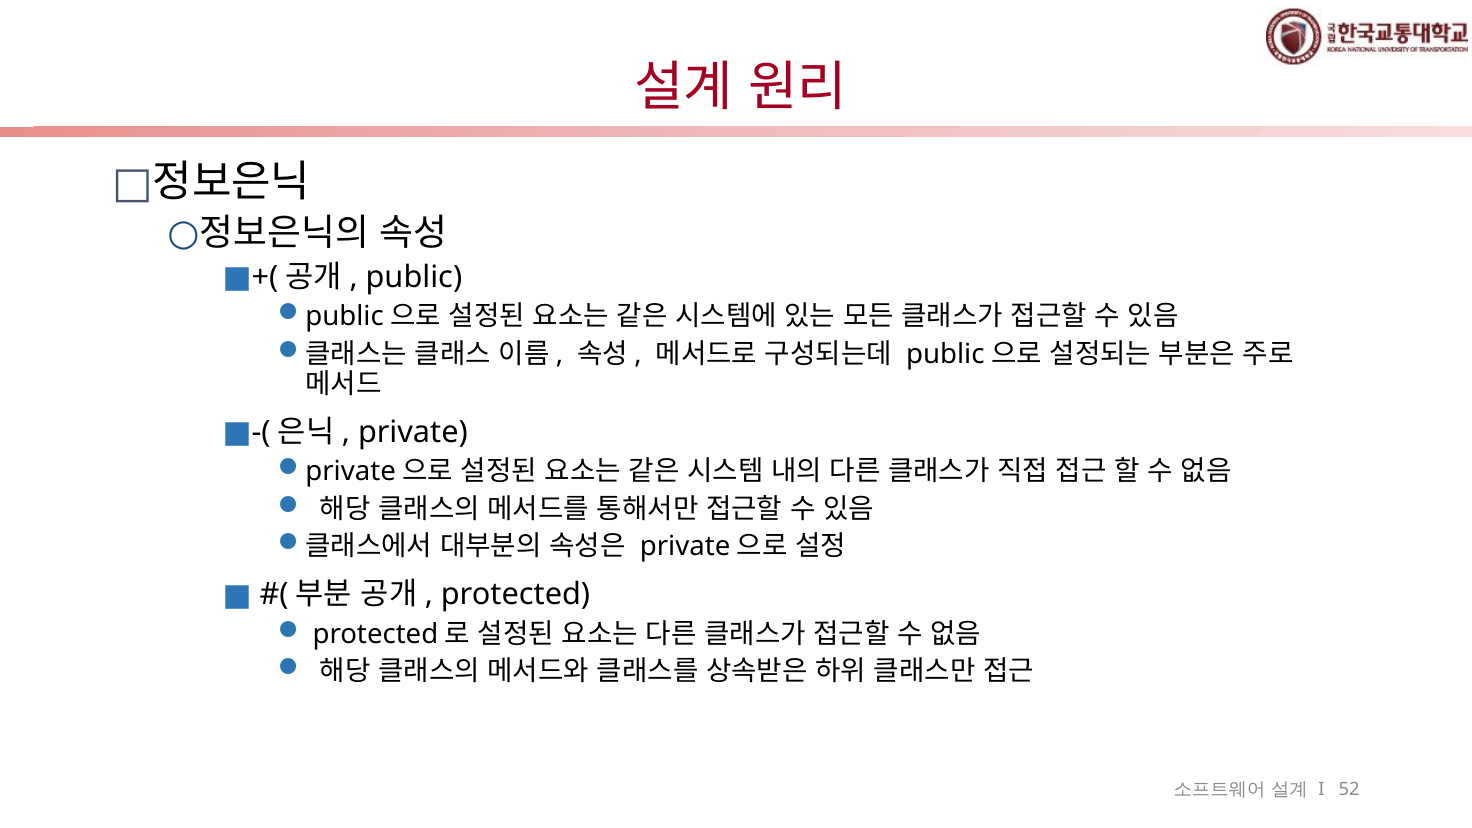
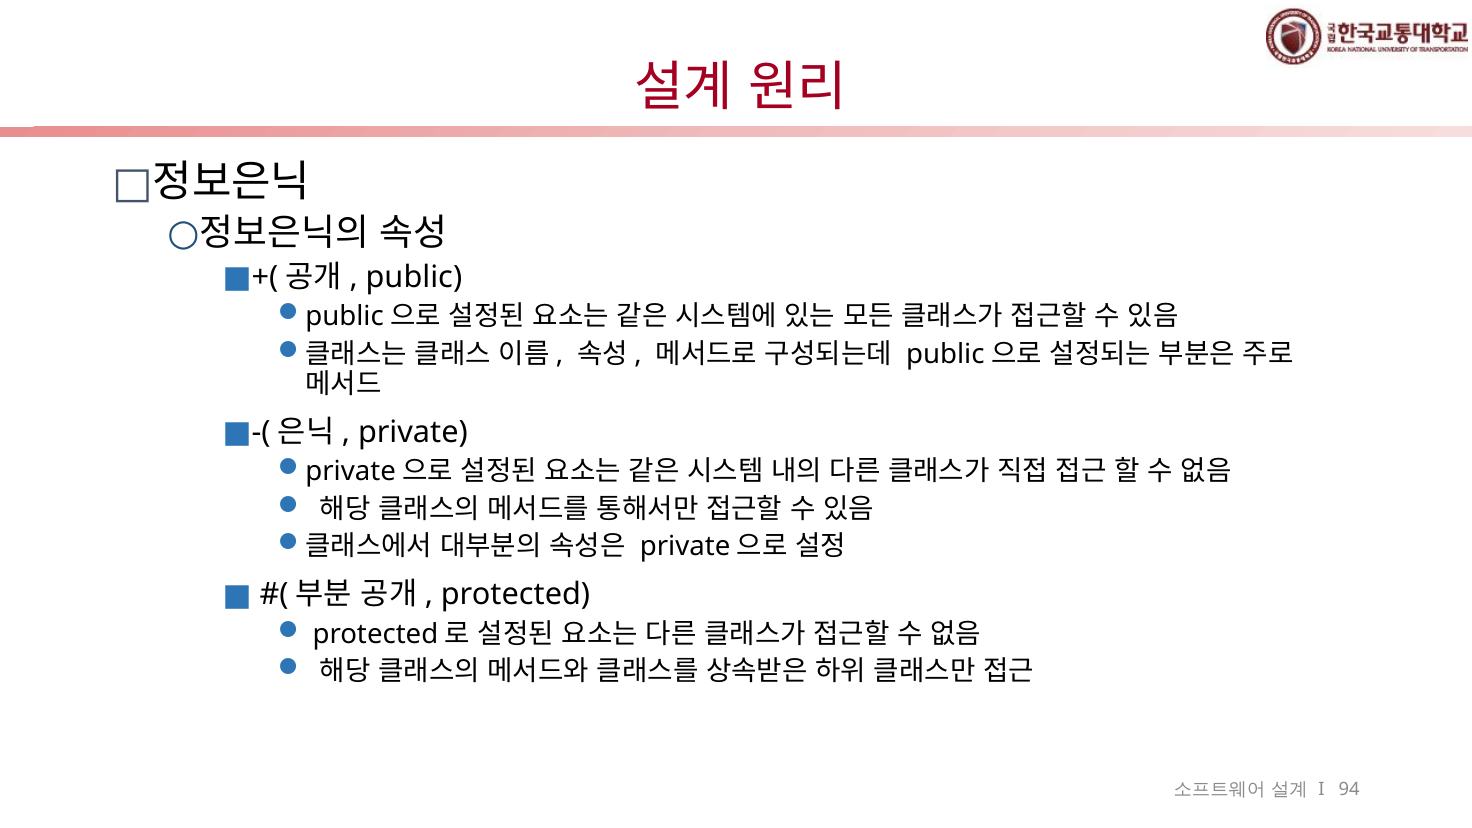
52: 52 -> 94
